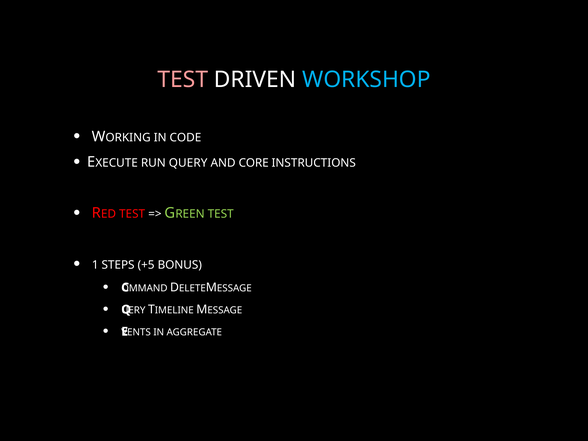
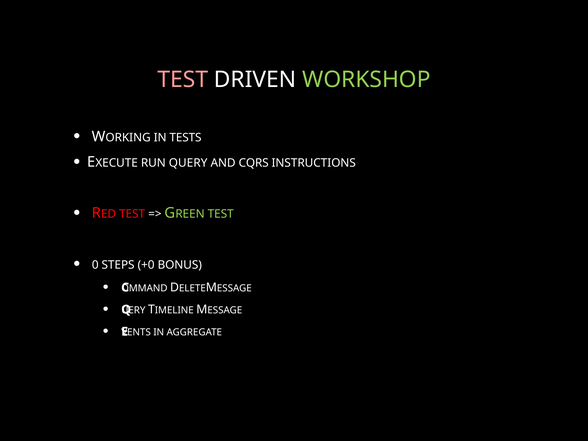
WORKSHOP colour: light blue -> light green
CODE: CODE -> TESTS
CORE: CORE -> CQRS
1: 1 -> 0
+5: +5 -> +0
